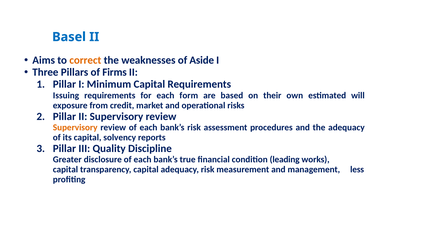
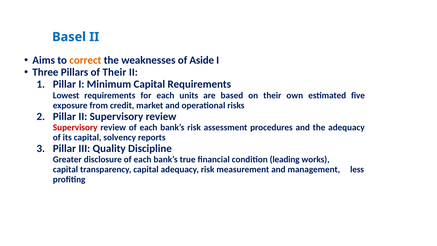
of Firms: Firms -> Their
Issuing: Issuing -> Lowest
form: form -> units
will: will -> five
Supervisory at (75, 127) colour: orange -> red
